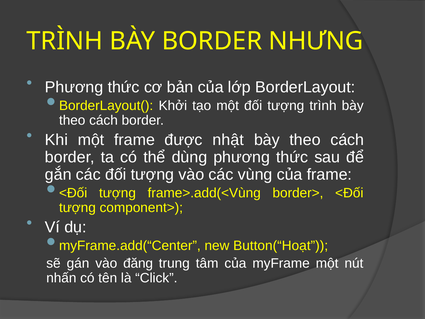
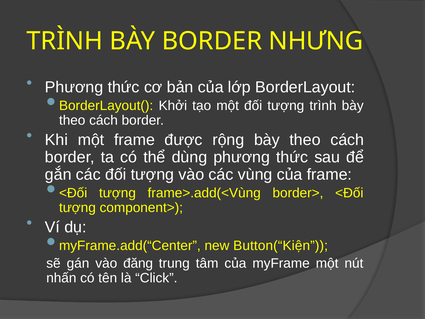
nhật: nhật -> rộng
Button(“Hoạt: Button(“Hoạt -> Button(“Kiện
